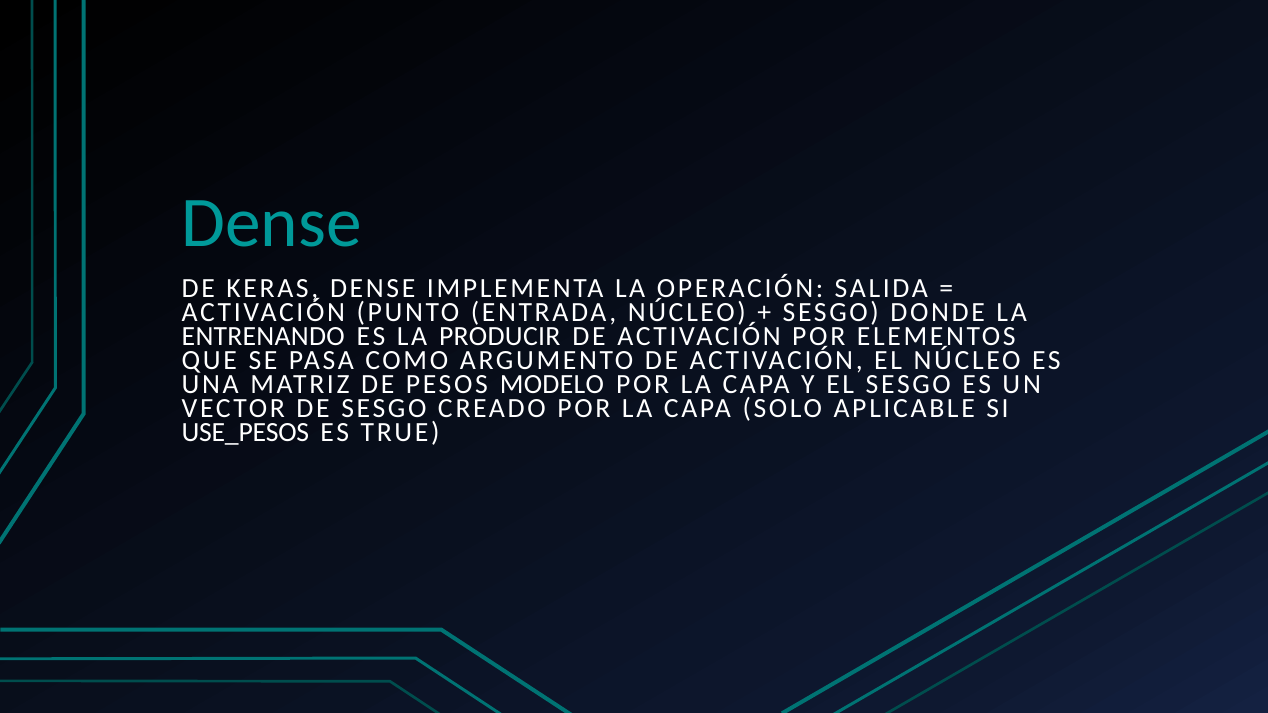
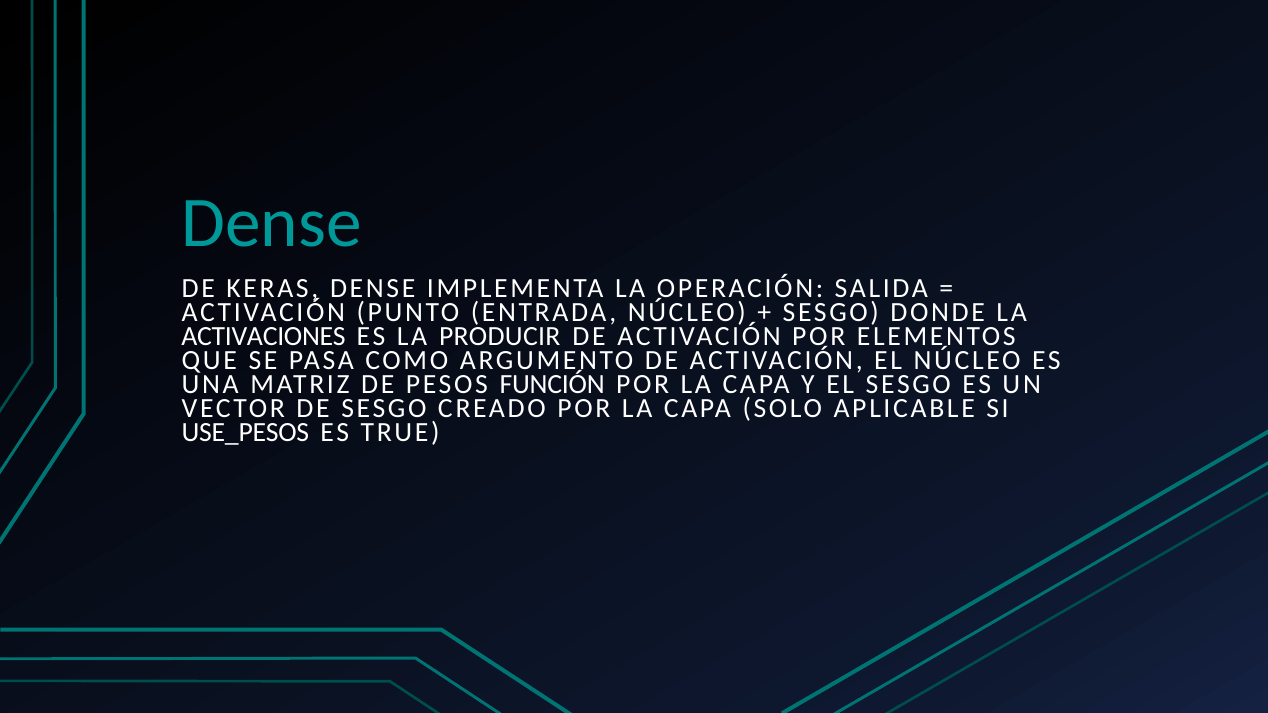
ENTRENANDO: ENTRENANDO -> ACTIVACIONES
MODELO: MODELO -> FUNCIÓN
